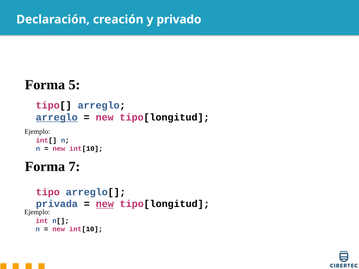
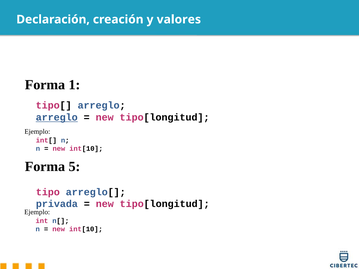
privado: privado -> valores
5: 5 -> 1
7: 7 -> 5
new at (105, 204) underline: present -> none
